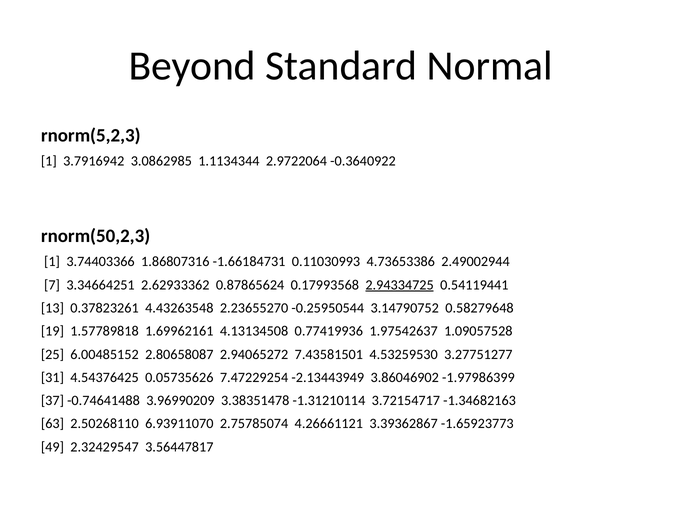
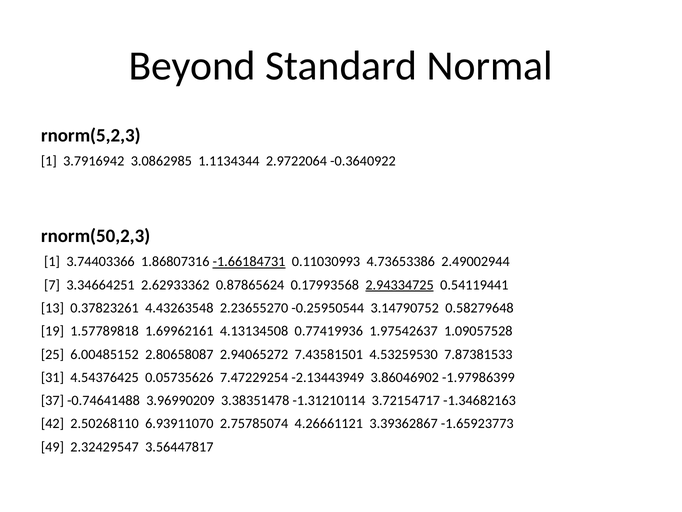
-1.66184731 underline: none -> present
3.27751277: 3.27751277 -> 7.87381533
63: 63 -> 42
